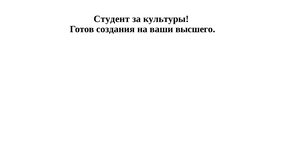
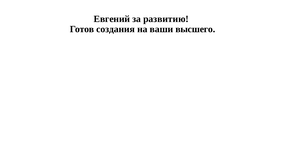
Студент: Студент -> Евгений
культуры: культуры -> развитию
